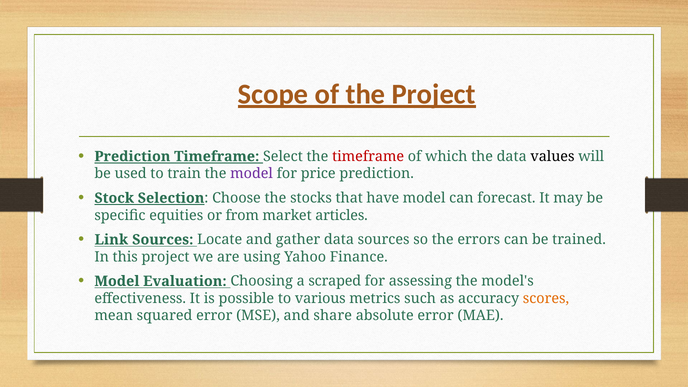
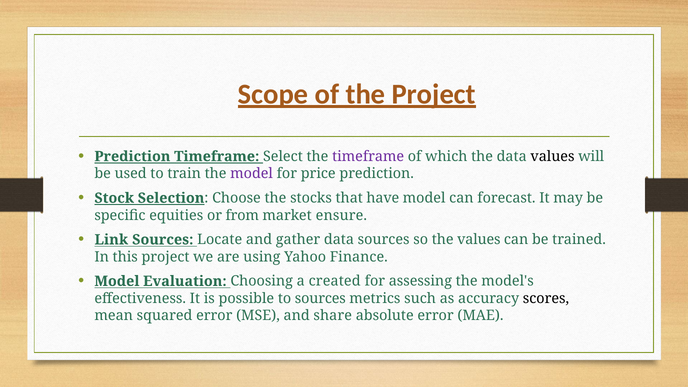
timeframe at (368, 156) colour: red -> purple
articles: articles -> ensure
the errors: errors -> values
scraped: scraped -> created
to various: various -> sources
scores colour: orange -> black
